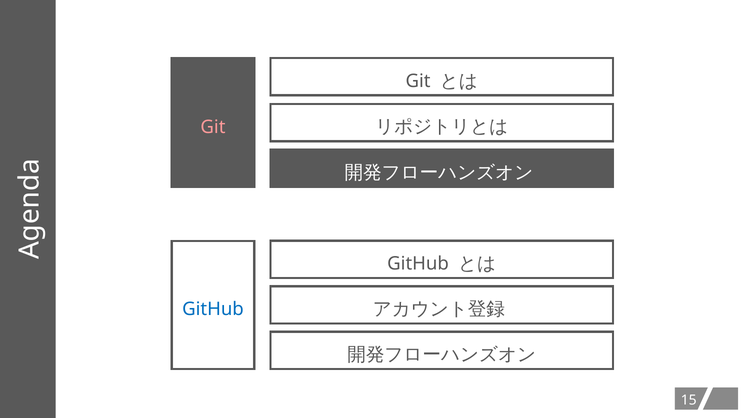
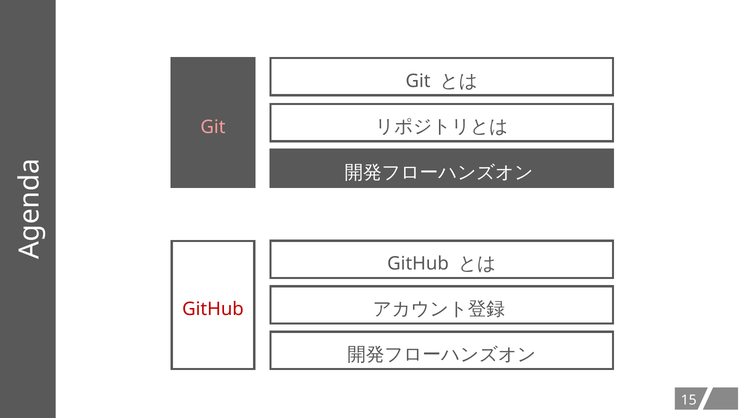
GitHub at (213, 309) colour: blue -> red
